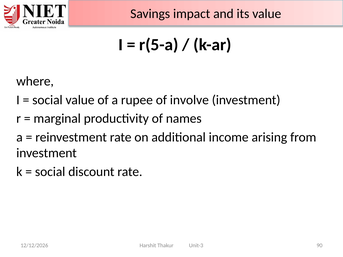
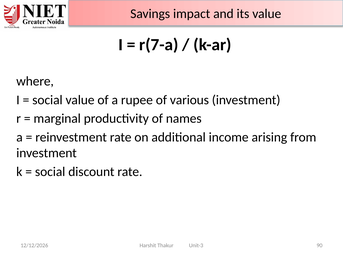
r(5-a: r(5-a -> r(7-a
involve: involve -> various
